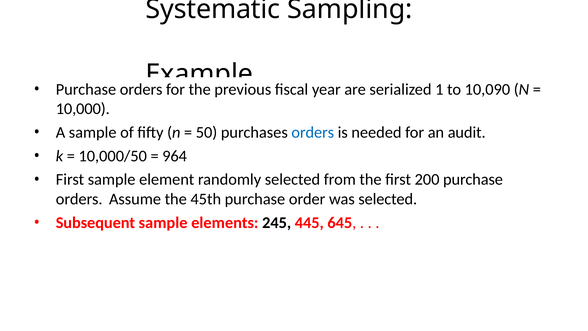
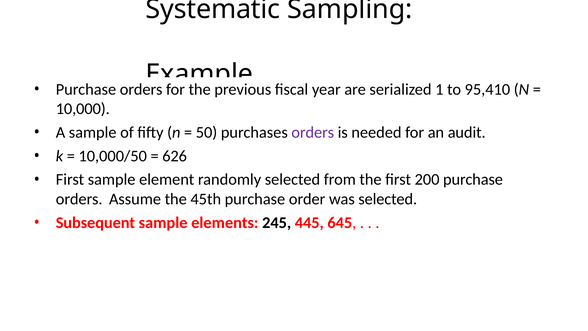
10,090: 10,090 -> 95,410
orders at (313, 132) colour: blue -> purple
964: 964 -> 626
